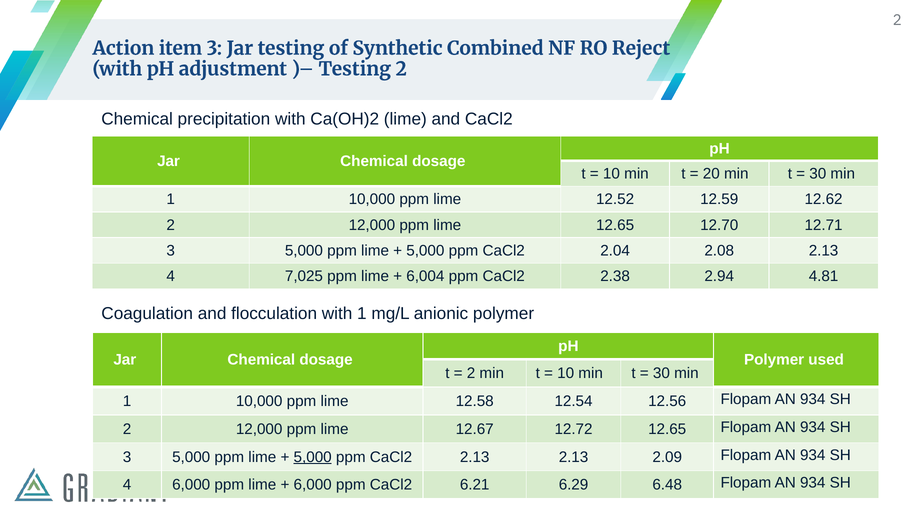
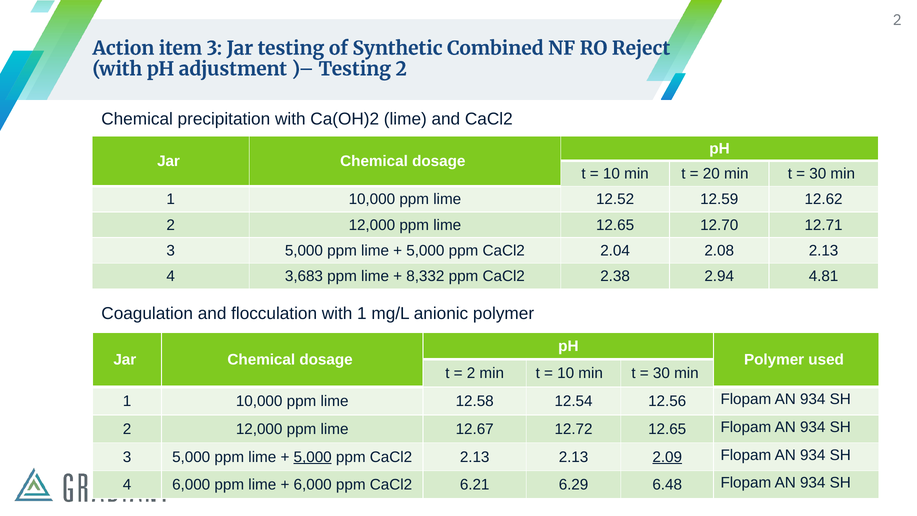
7,025: 7,025 -> 3,683
6,004: 6,004 -> 8,332
2.09 underline: none -> present
